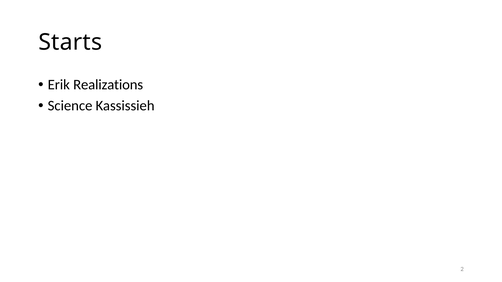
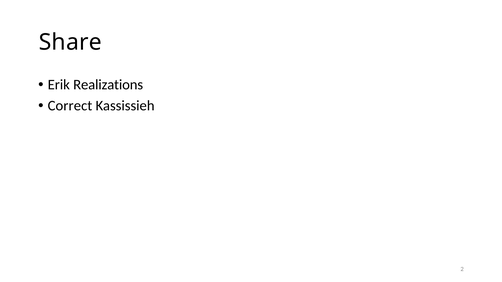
Starts: Starts -> Share
Science: Science -> Correct
